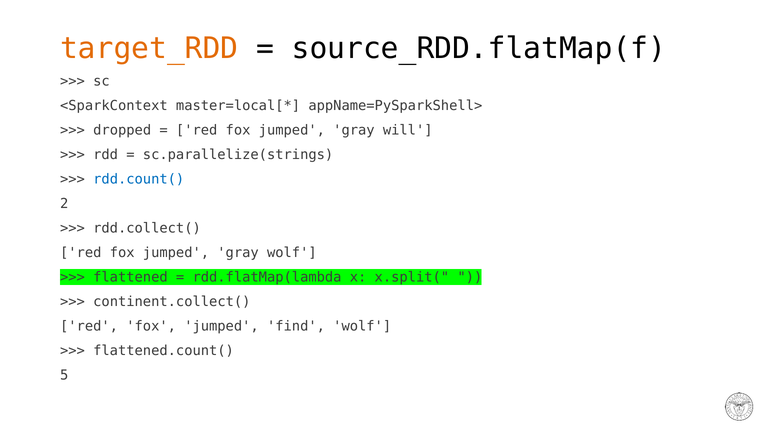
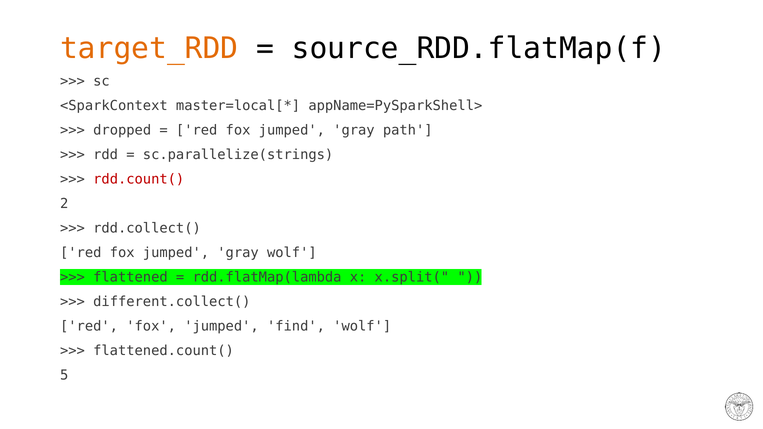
will: will -> path
rdd.count( colour: blue -> red
continent.collect(: continent.collect( -> different.collect(
